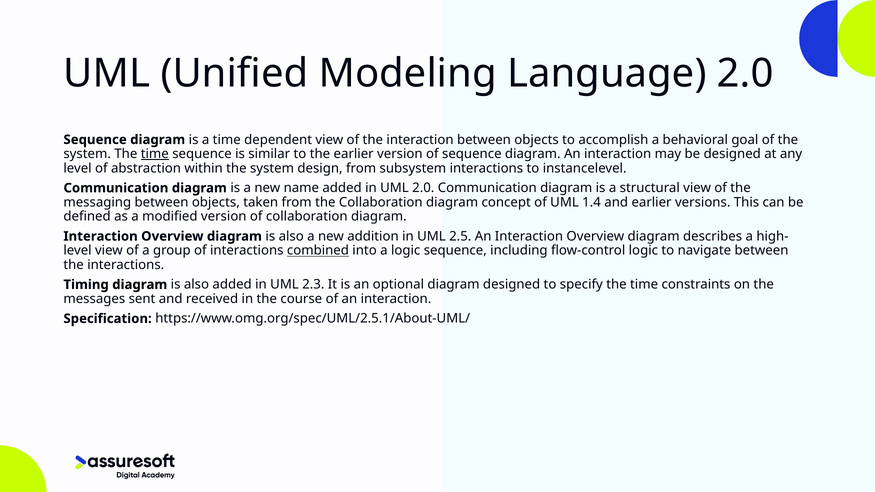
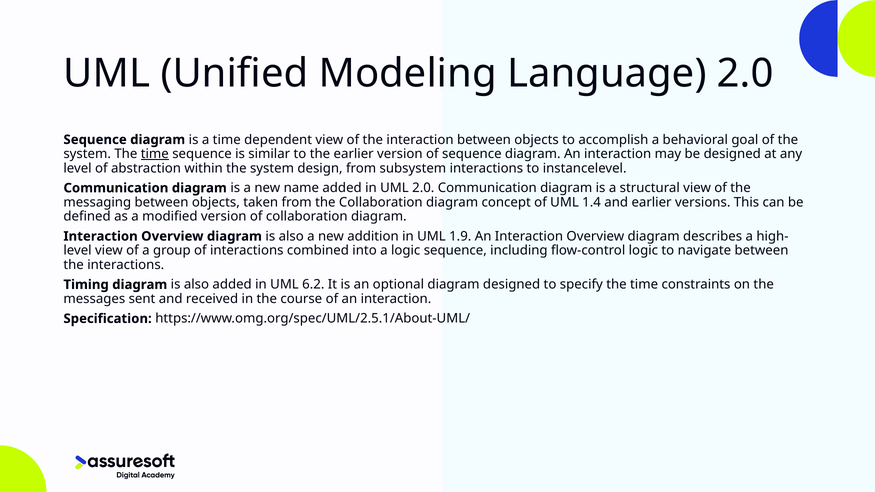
2.5: 2.5 -> 1.9
combined underline: present -> none
2.3: 2.3 -> 6.2
